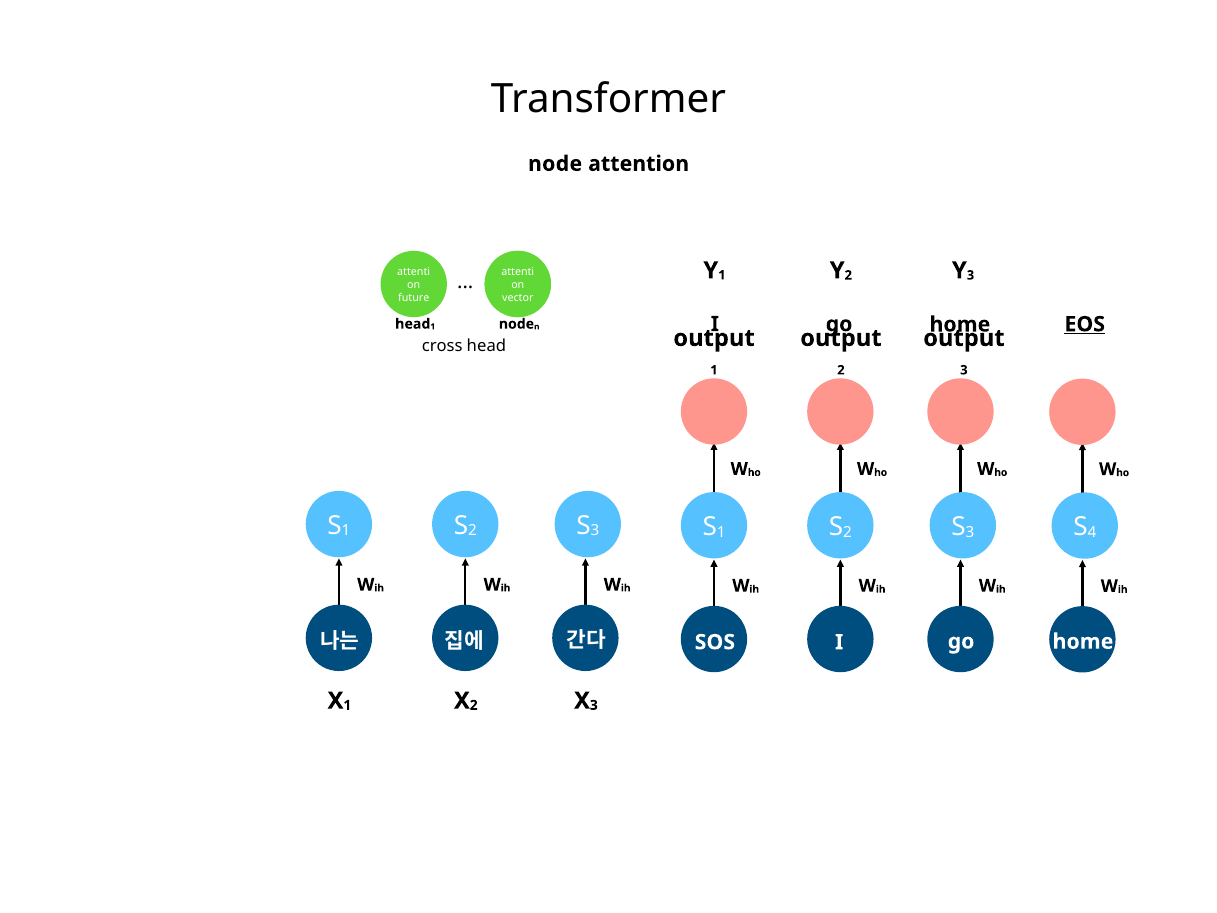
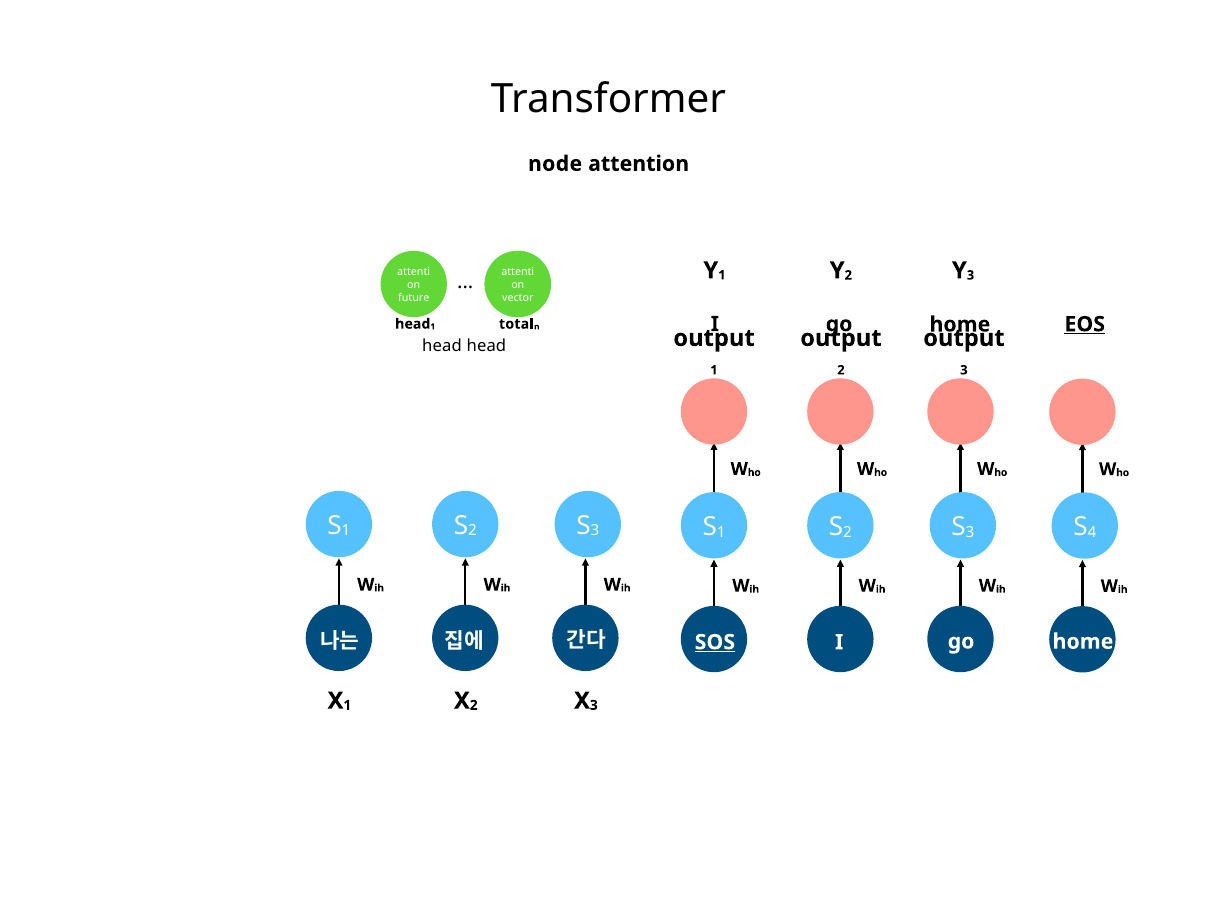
node at (516, 324): node -> total
cross at (442, 346): cross -> head
SOS underline: none -> present
